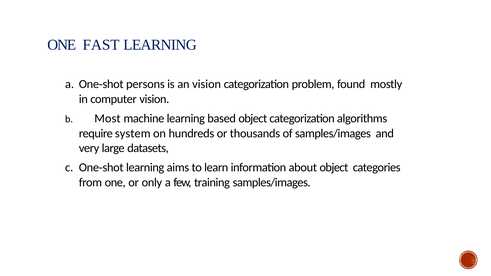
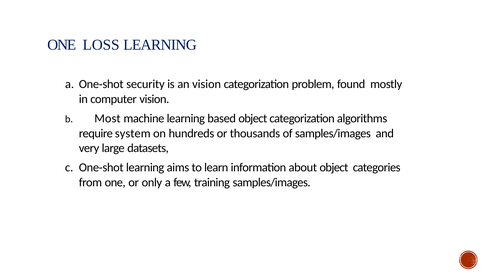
FAST: FAST -> LOSS
persons: persons -> security
